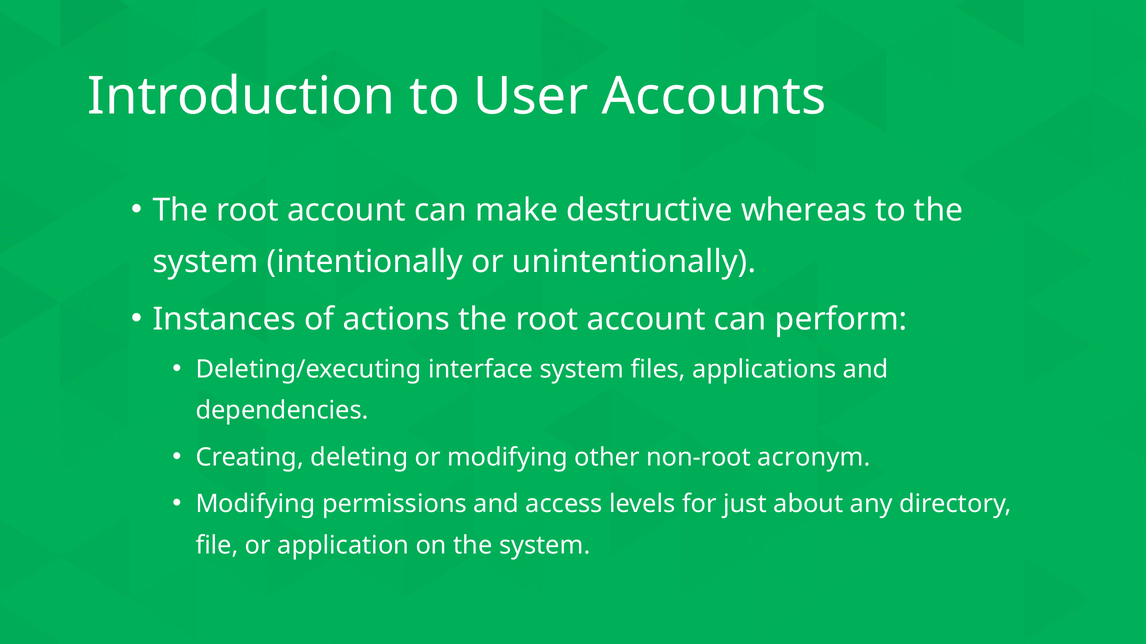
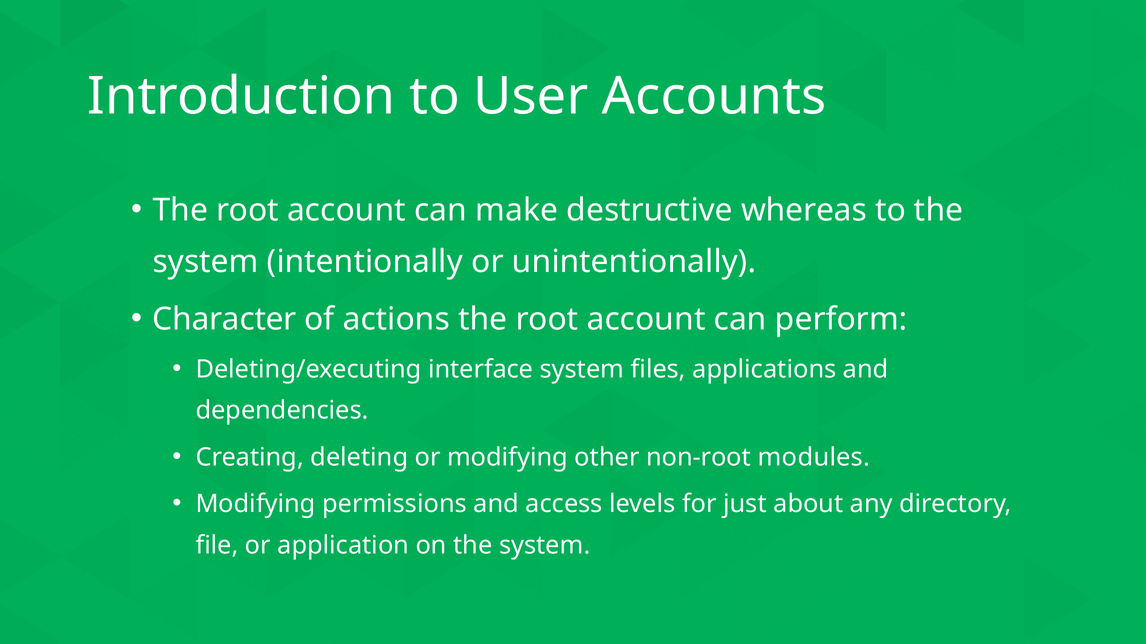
Instances: Instances -> Character
acronym: acronym -> modules
